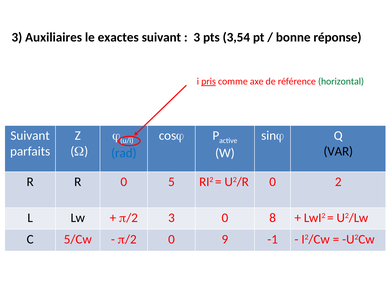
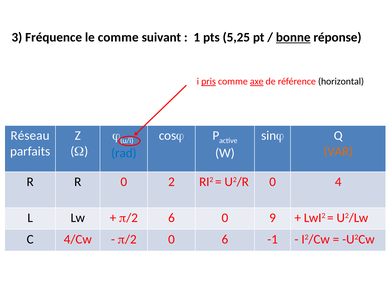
Auxiliaires: Auxiliaires -> Fréquence
le exactes: exactes -> comme
3 at (197, 37): 3 -> 1
3,54: 3,54 -> 5,25
bonne underline: none -> present
axe underline: none -> present
horizontal colour: green -> black
Suivant at (30, 135): Suivant -> Réseau
VAR colour: black -> orange
5: 5 -> 2
2: 2 -> 4
/2 3: 3 -> 6
8: 8 -> 9
5/Cw: 5/Cw -> 4/Cw
0 9: 9 -> 6
